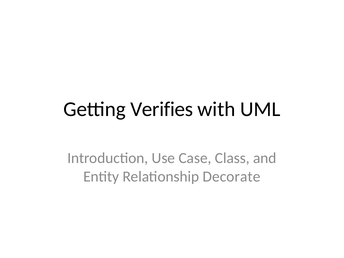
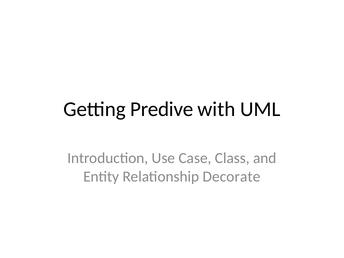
Verifies: Verifies -> Predive
